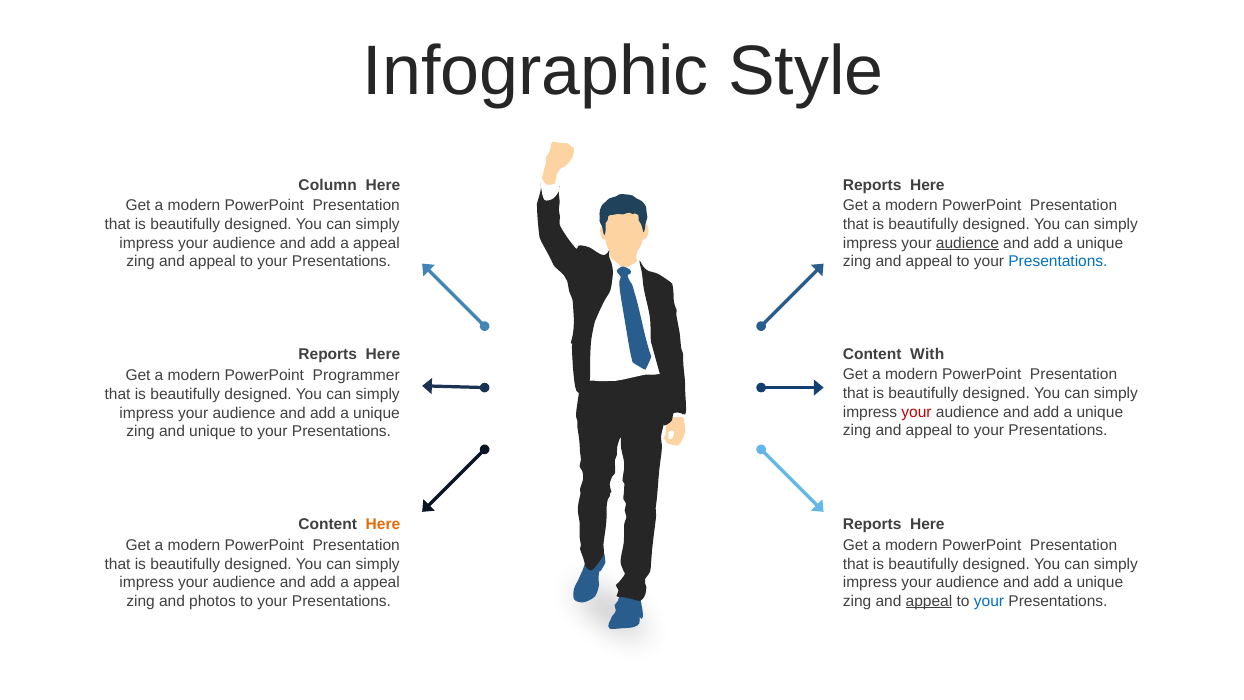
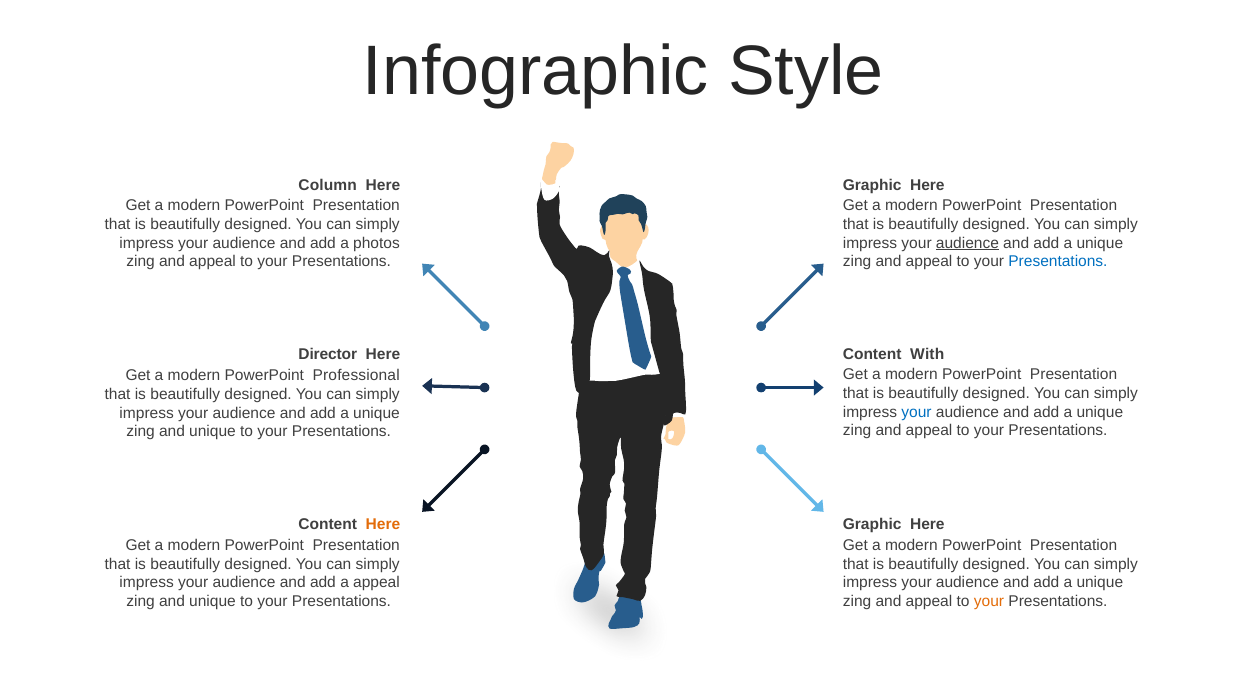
Reports at (872, 185): Reports -> Graphic
appeal at (376, 243): appeal -> photos
Reports at (328, 355): Reports -> Director
Programmer: Programmer -> Professional
your at (917, 412) colour: red -> blue
Reports at (872, 524): Reports -> Graphic
photos at (212, 601): photos -> unique
appeal at (929, 601) underline: present -> none
your at (989, 601) colour: blue -> orange
